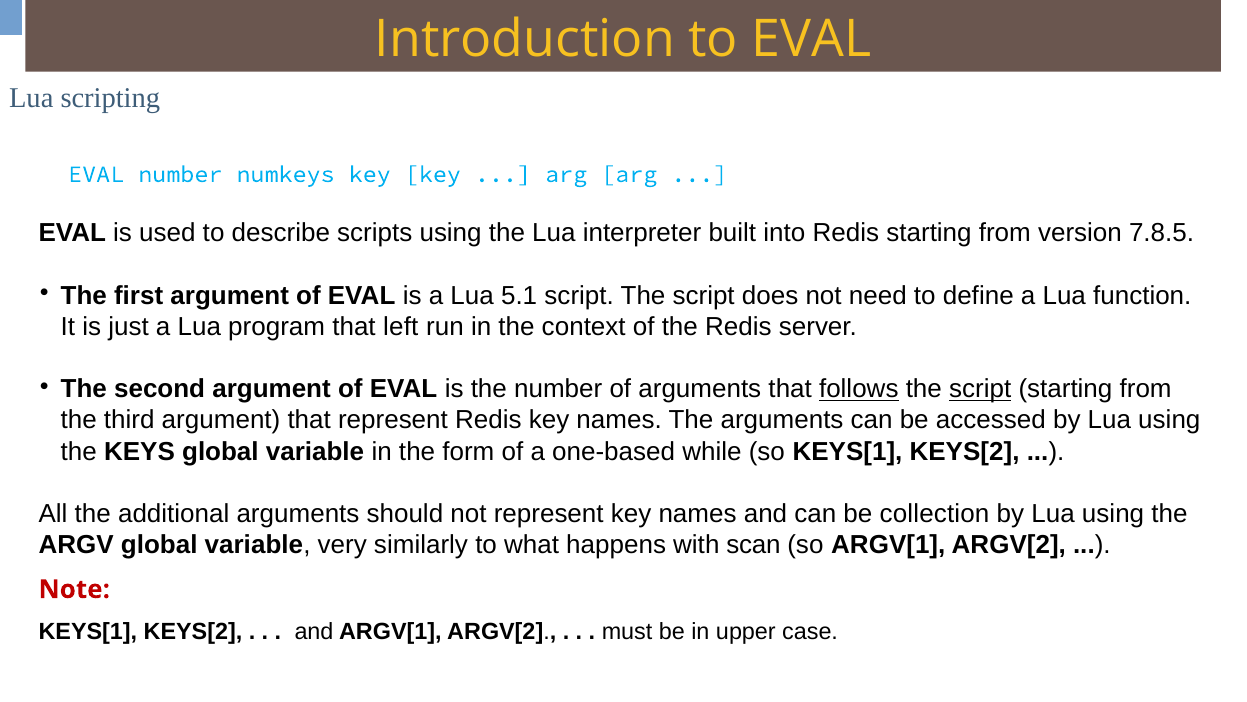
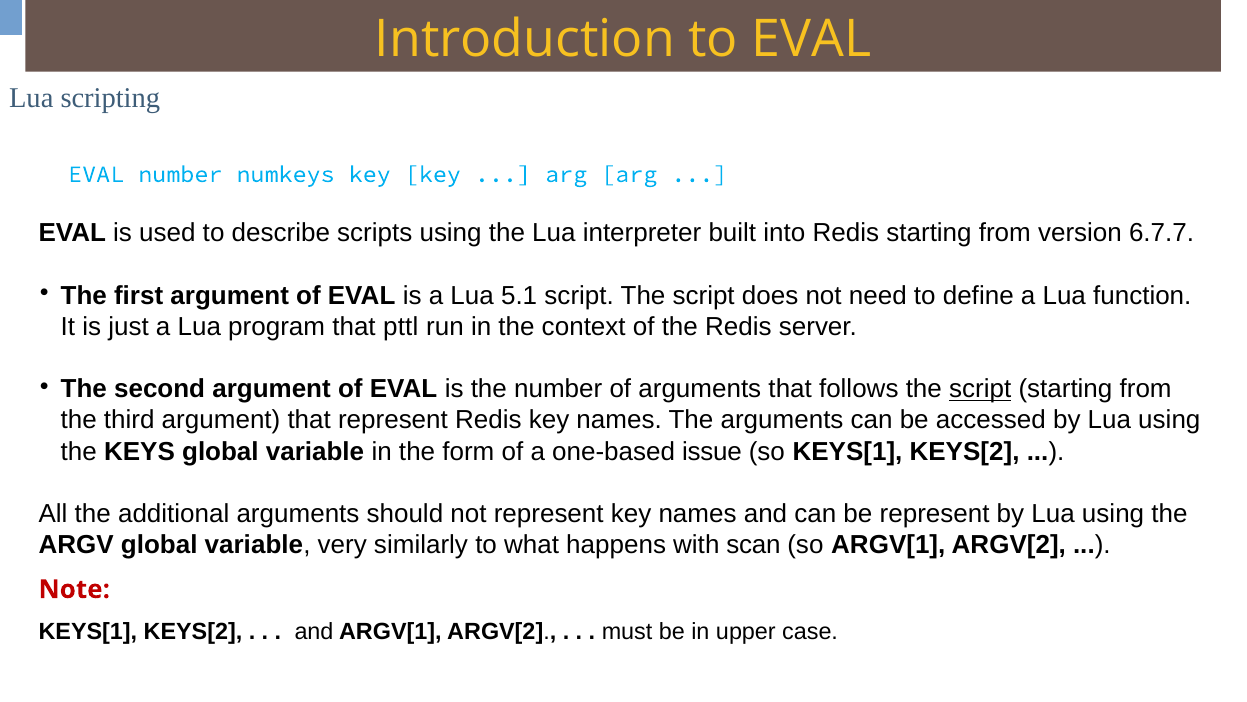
7.8.5: 7.8.5 -> 6.7.7
left: left -> pttl
follows underline: present -> none
while: while -> issue
be collection: collection -> represent
